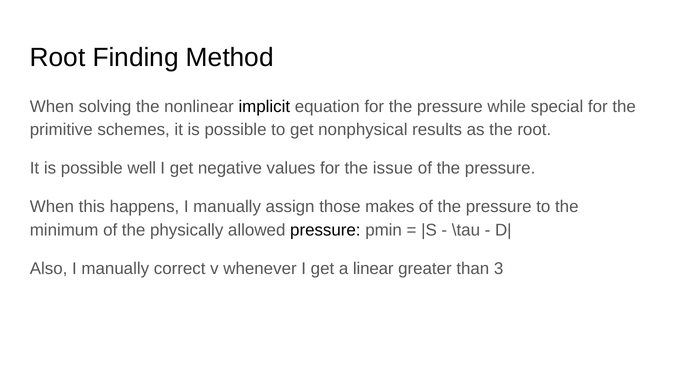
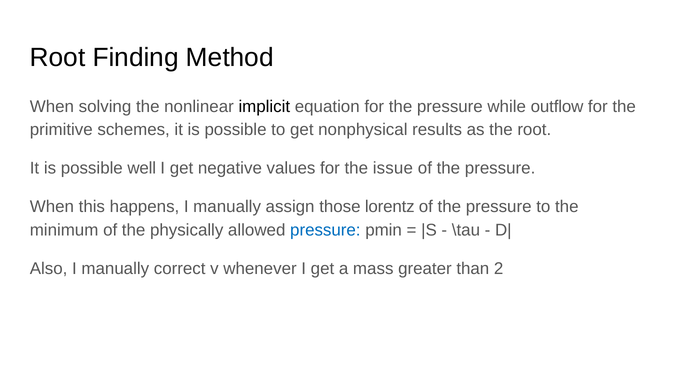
special: special -> outflow
makes: makes -> lorentz
pressure at (325, 230) colour: black -> blue
linear: linear -> mass
3: 3 -> 2
